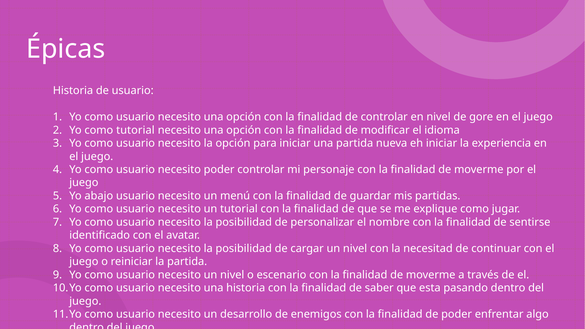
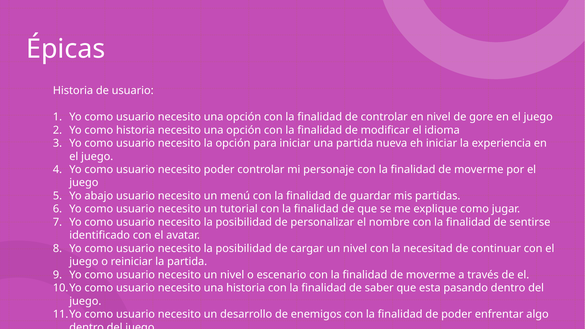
como tutorial: tutorial -> historia
